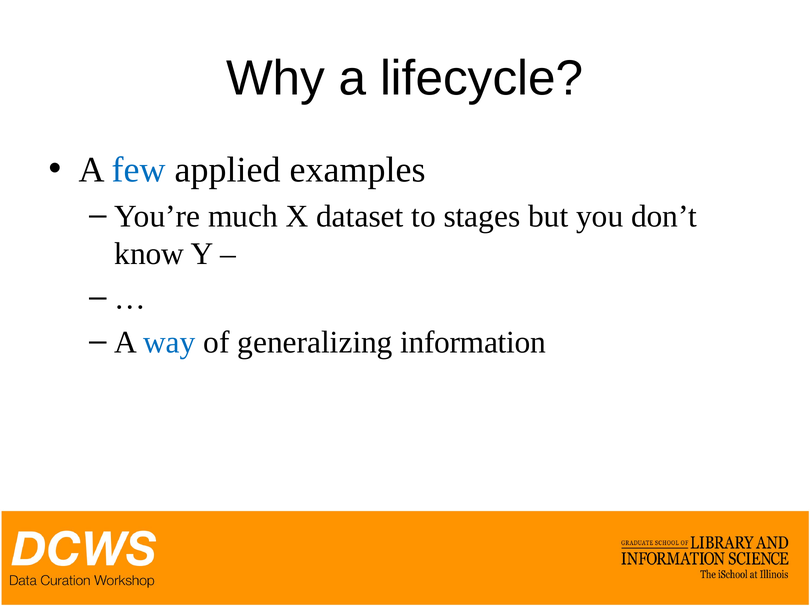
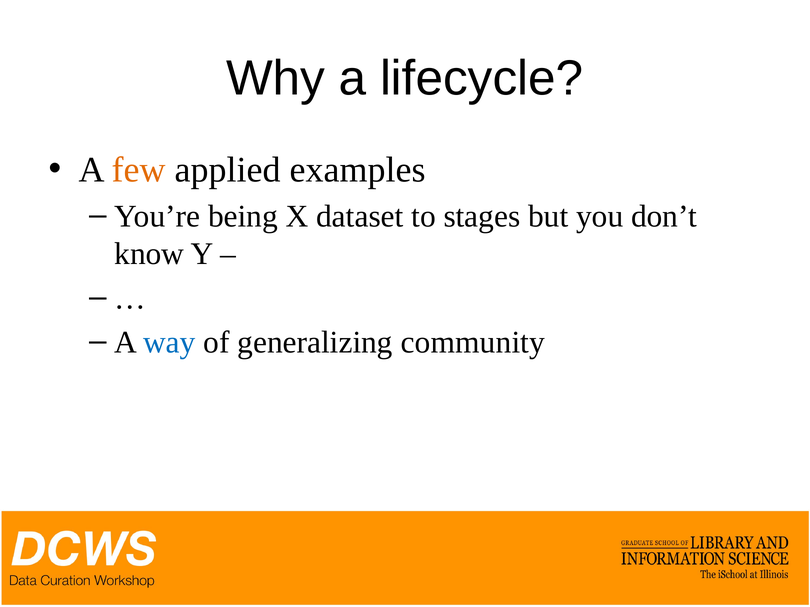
few colour: blue -> orange
much: much -> being
information: information -> community
